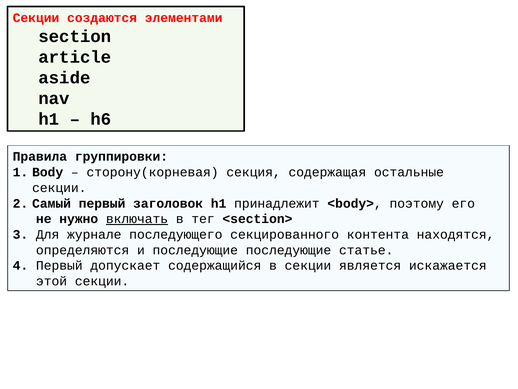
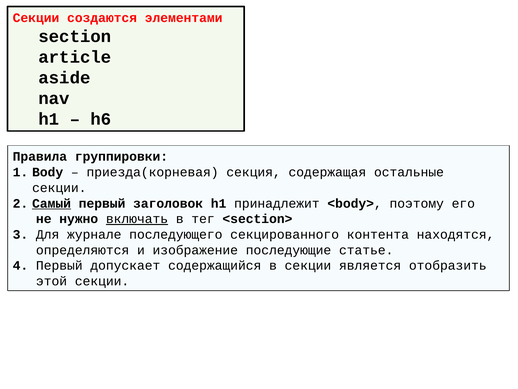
сторону(корневая: сторону(корневая -> приезда(корневая
Самый underline: none -> present
и последующие: последующие -> изображение
искажается: искажается -> отобразить
